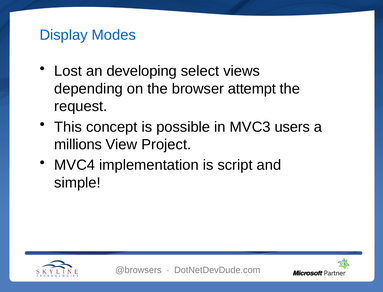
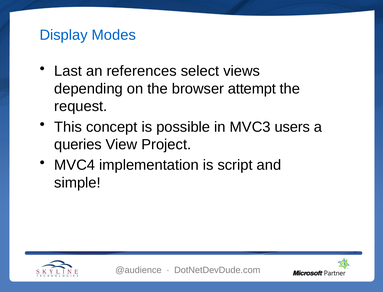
Lost: Lost -> Last
developing: developing -> references
millions: millions -> queries
@browsers: @browsers -> @audience
